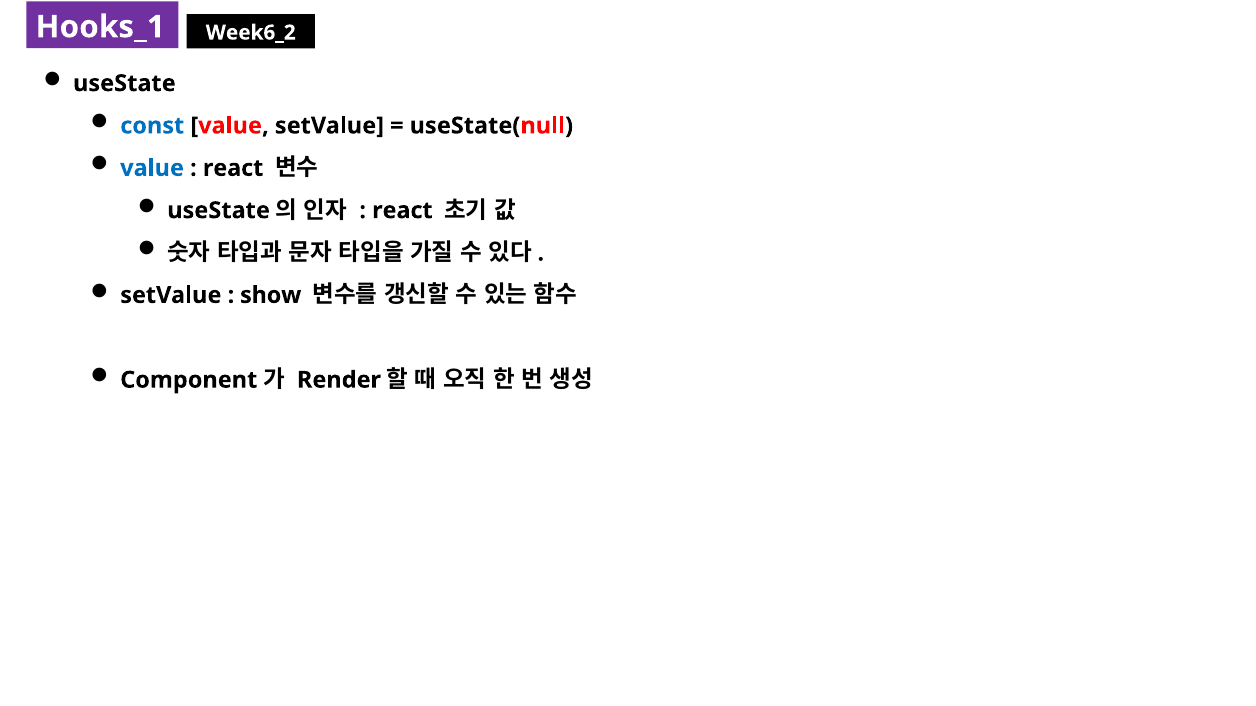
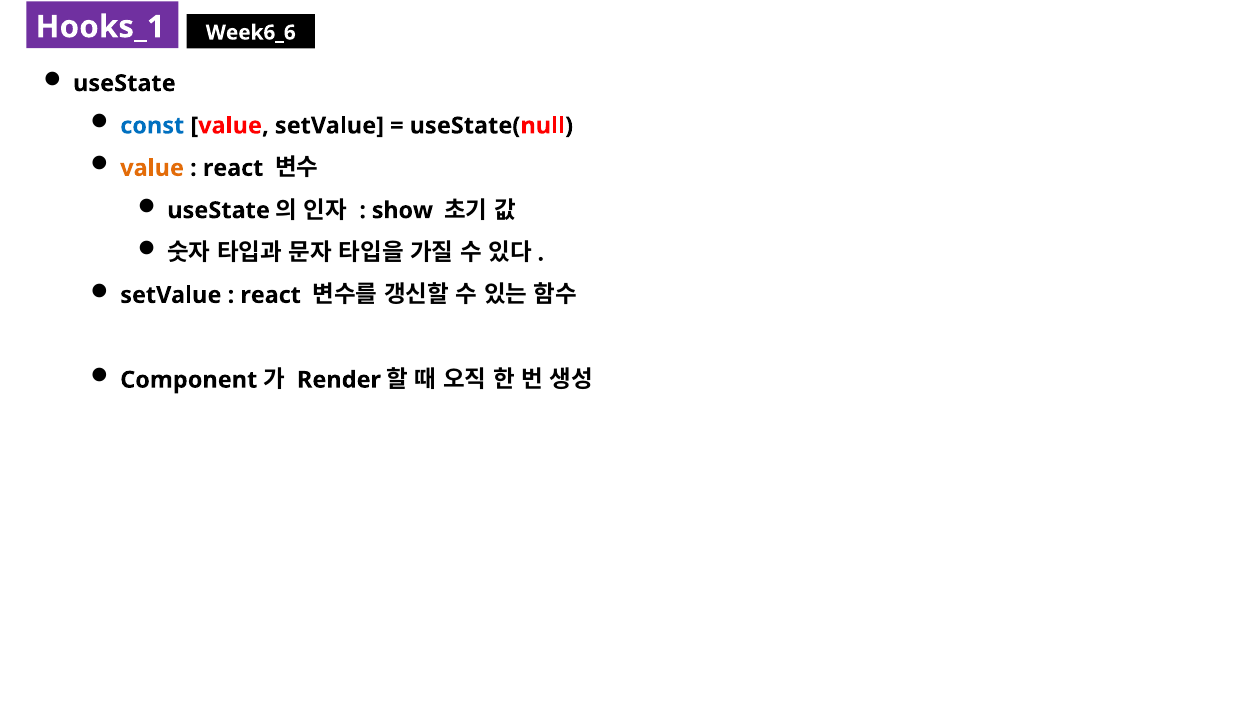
Week6_2: Week6_2 -> Week6_6
value at (152, 168) colour: blue -> orange
react at (402, 211): react -> show
show at (271, 295): show -> react
